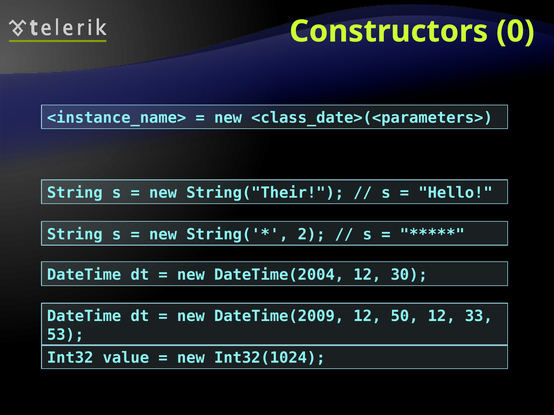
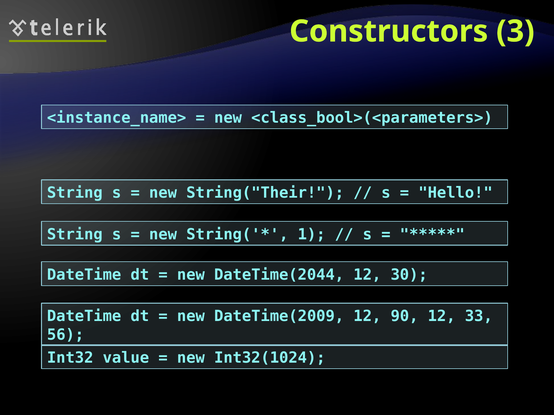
0: 0 -> 3
<class_date>(<parameters>: <class_date>(<parameters> -> <class_bool>(<parameters>
2: 2 -> 1
DateTime(2004: DateTime(2004 -> DateTime(2044
50: 50 -> 90
53: 53 -> 56
